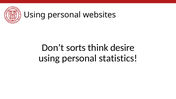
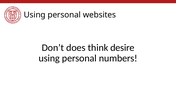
sorts: sorts -> does
statistics: statistics -> numbers
